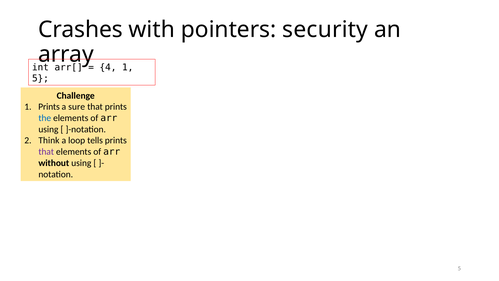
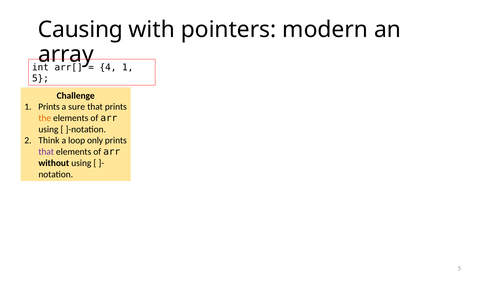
Crashes: Crashes -> Causing
security: security -> modern
the colour: blue -> orange
tells: tells -> only
